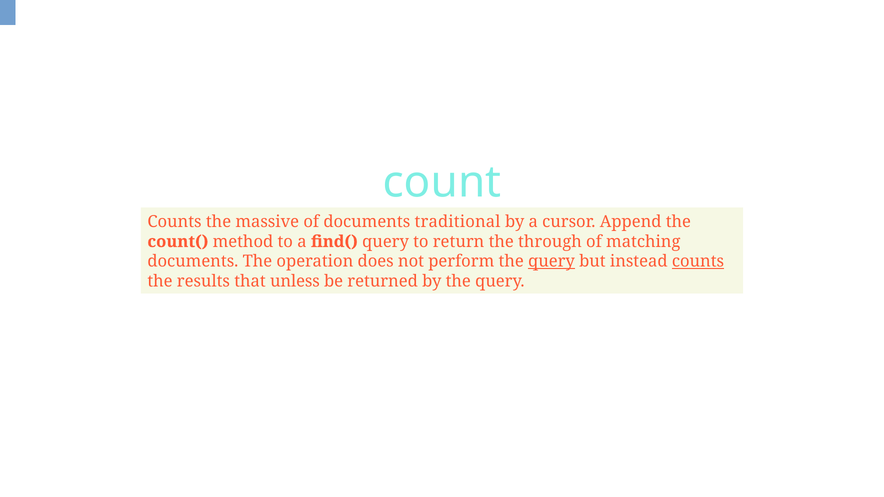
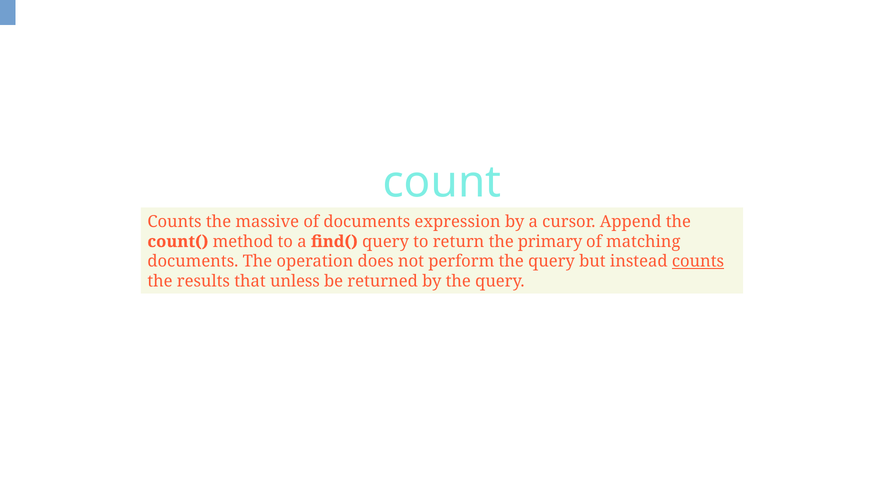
traditional: traditional -> expression
through: through -> primary
query at (551, 262) underline: present -> none
